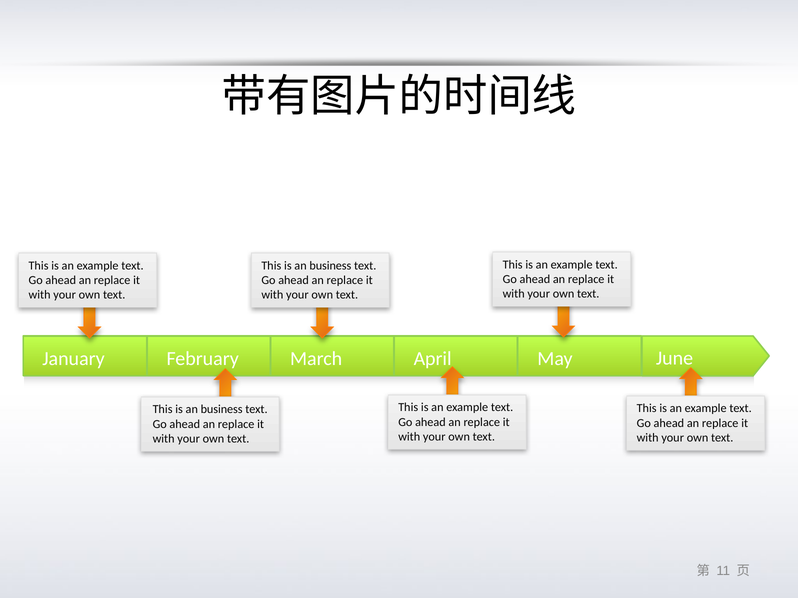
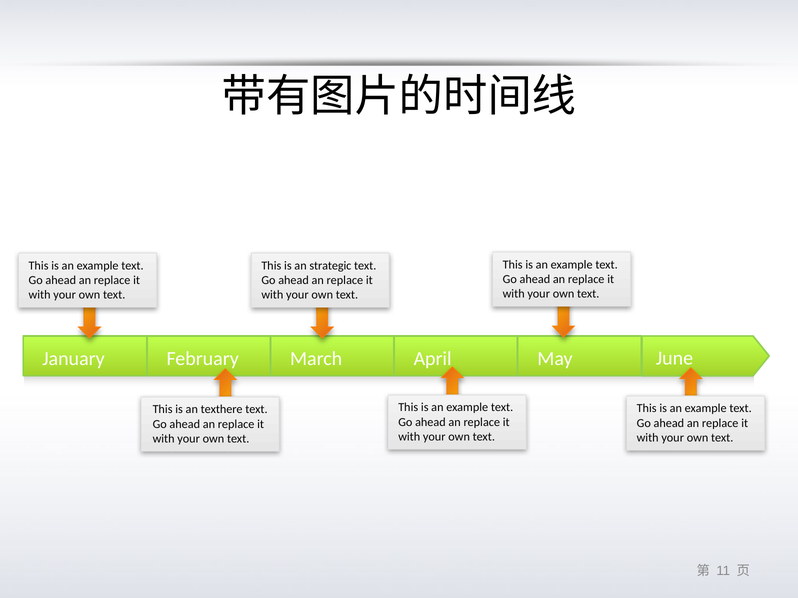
business at (330, 266): business -> strategic
business at (222, 410): business -> texthere
